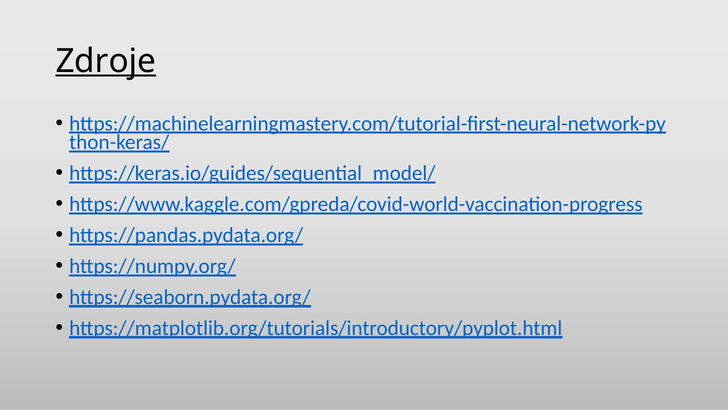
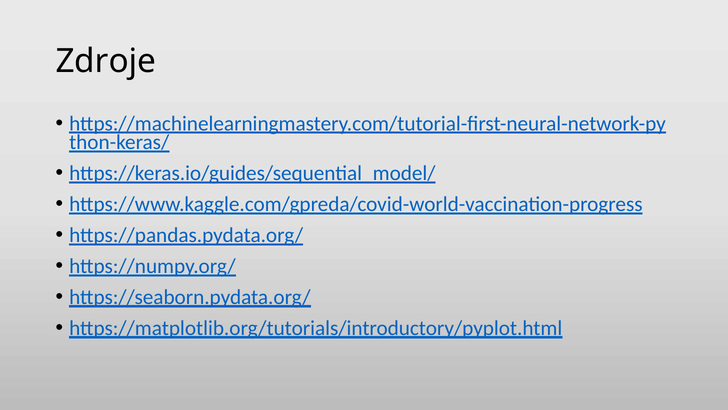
Zdroje underline: present -> none
